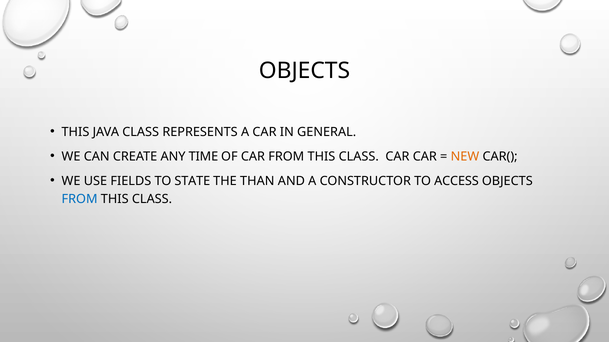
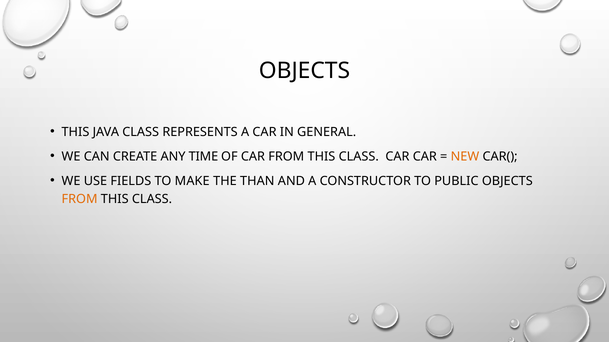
STATE: STATE -> MAKE
ACCESS: ACCESS -> PUBLIC
FROM at (80, 200) colour: blue -> orange
